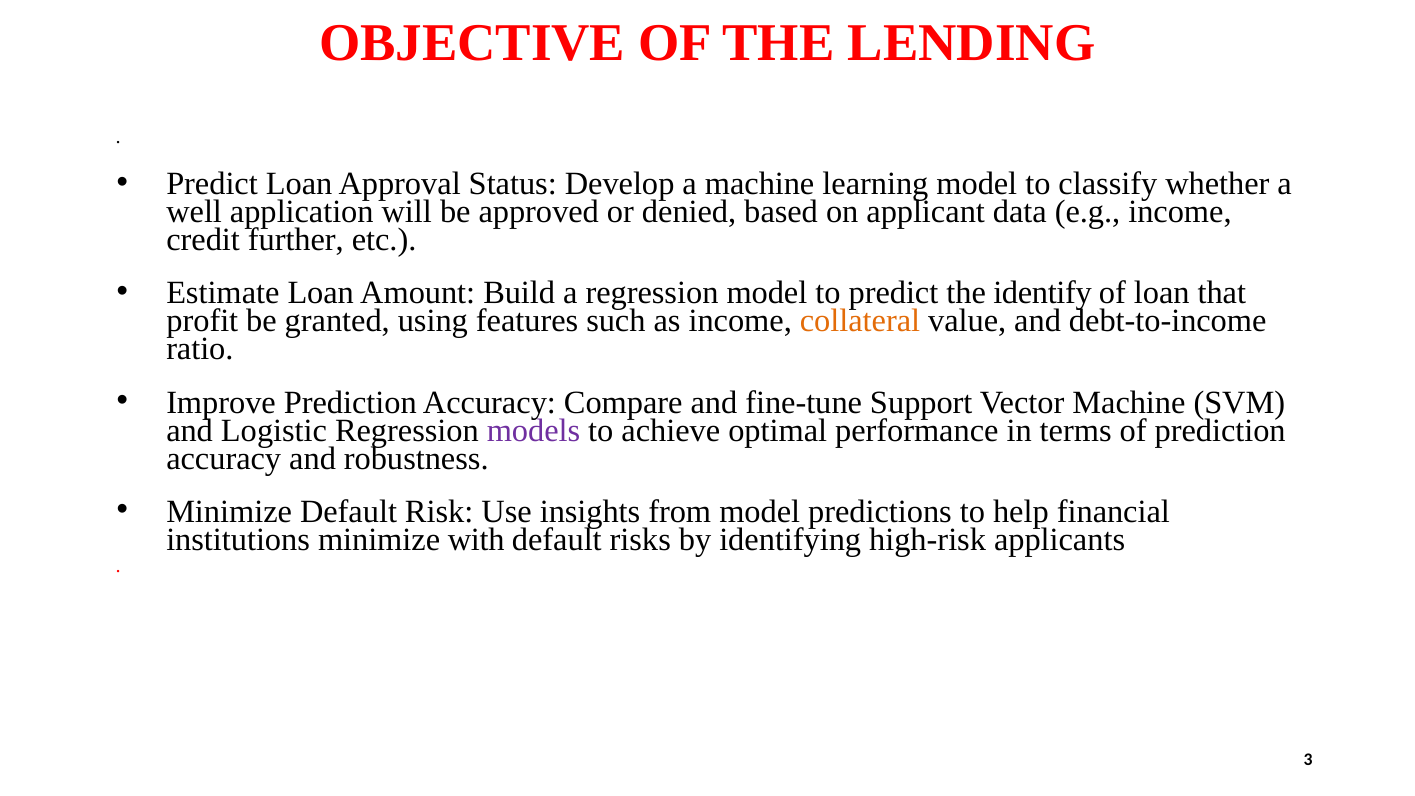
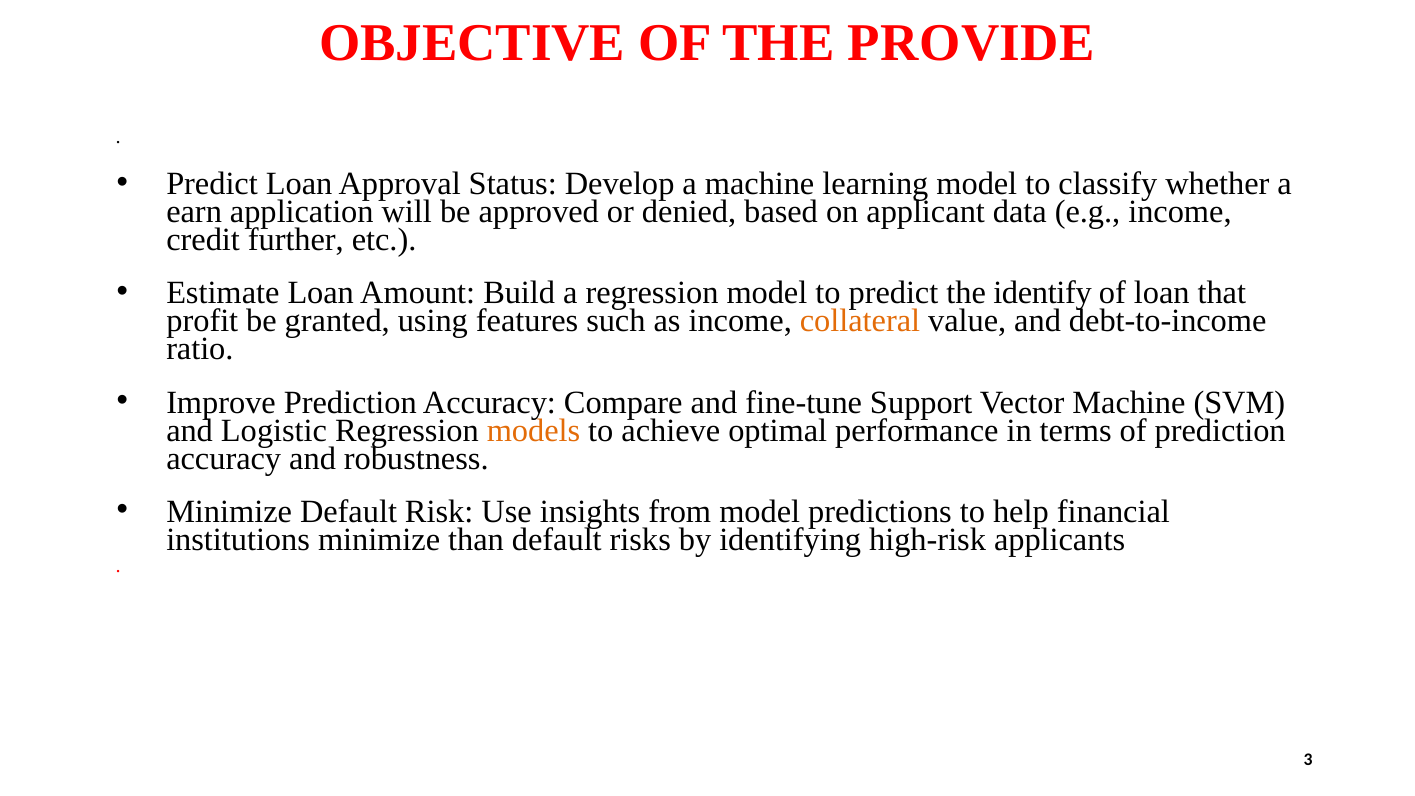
LENDING: LENDING -> PROVIDE
well: well -> earn
models colour: purple -> orange
with: with -> than
